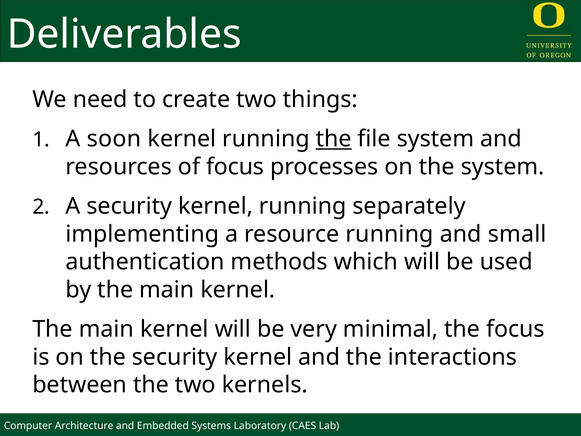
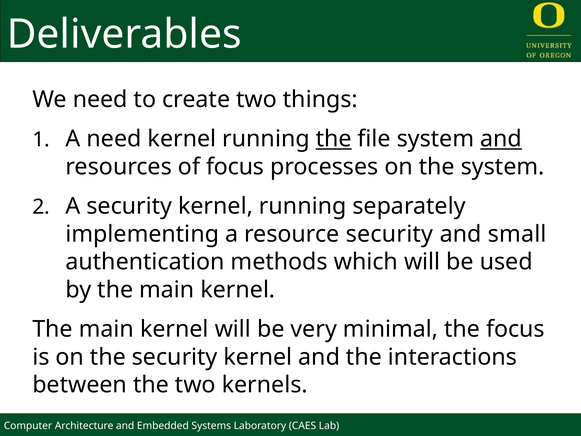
A soon: soon -> need
and at (501, 139) underline: none -> present
resource running: running -> security
